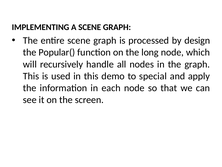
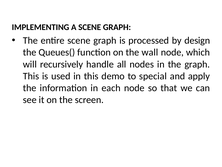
Popular(: Popular( -> Queues(
long: long -> wall
